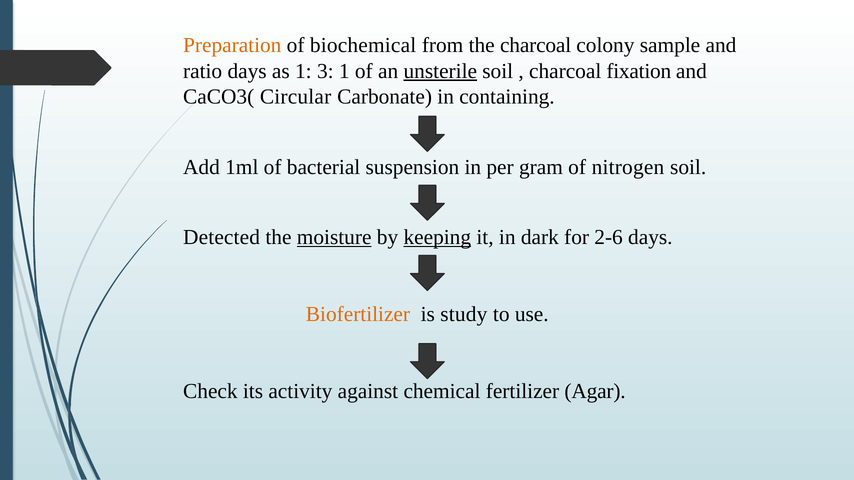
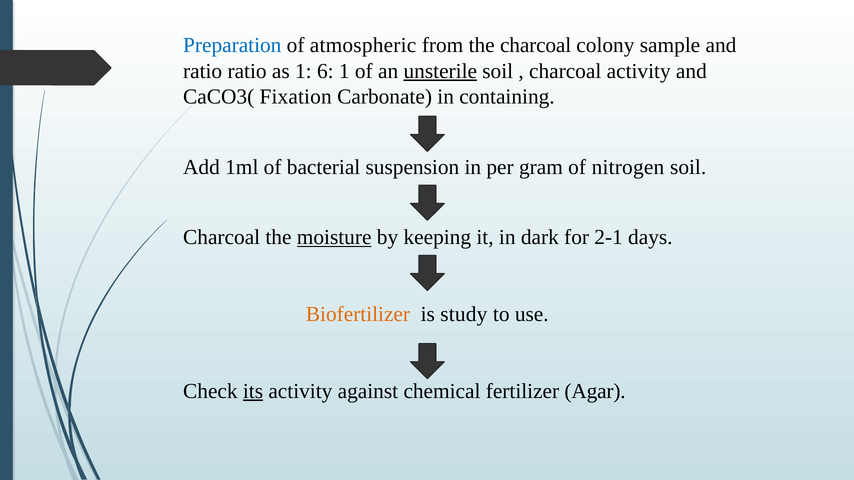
Preparation colour: orange -> blue
biochemical: biochemical -> atmospheric
ratio days: days -> ratio
3: 3 -> 6
charcoal fixation: fixation -> activity
Circular: Circular -> Fixation
Detected at (222, 238): Detected -> Charcoal
keeping underline: present -> none
2-6: 2-6 -> 2-1
its underline: none -> present
